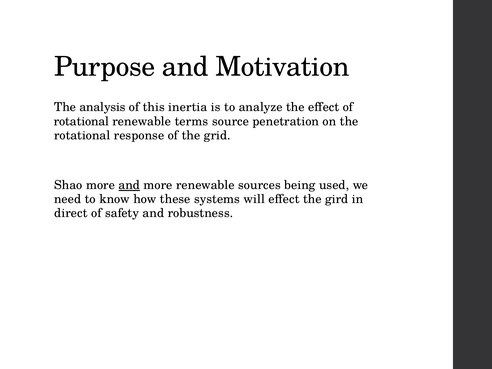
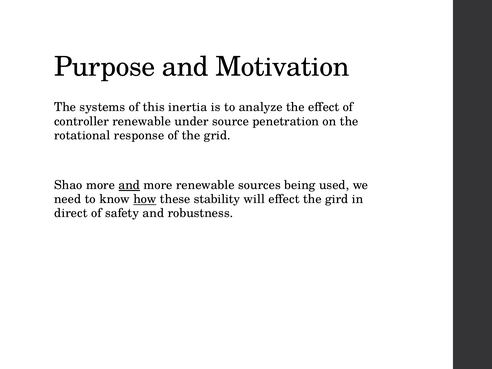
analysis: analysis -> systems
rotational at (82, 121): rotational -> controller
terms: terms -> under
how underline: none -> present
systems: systems -> stability
